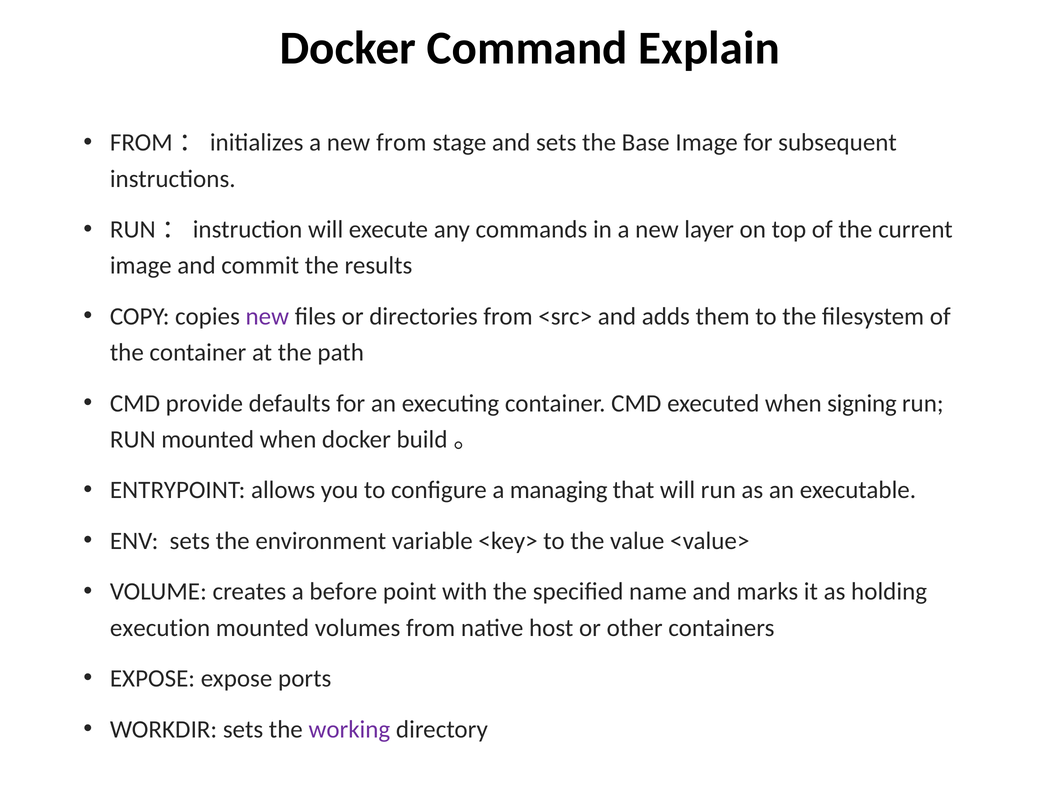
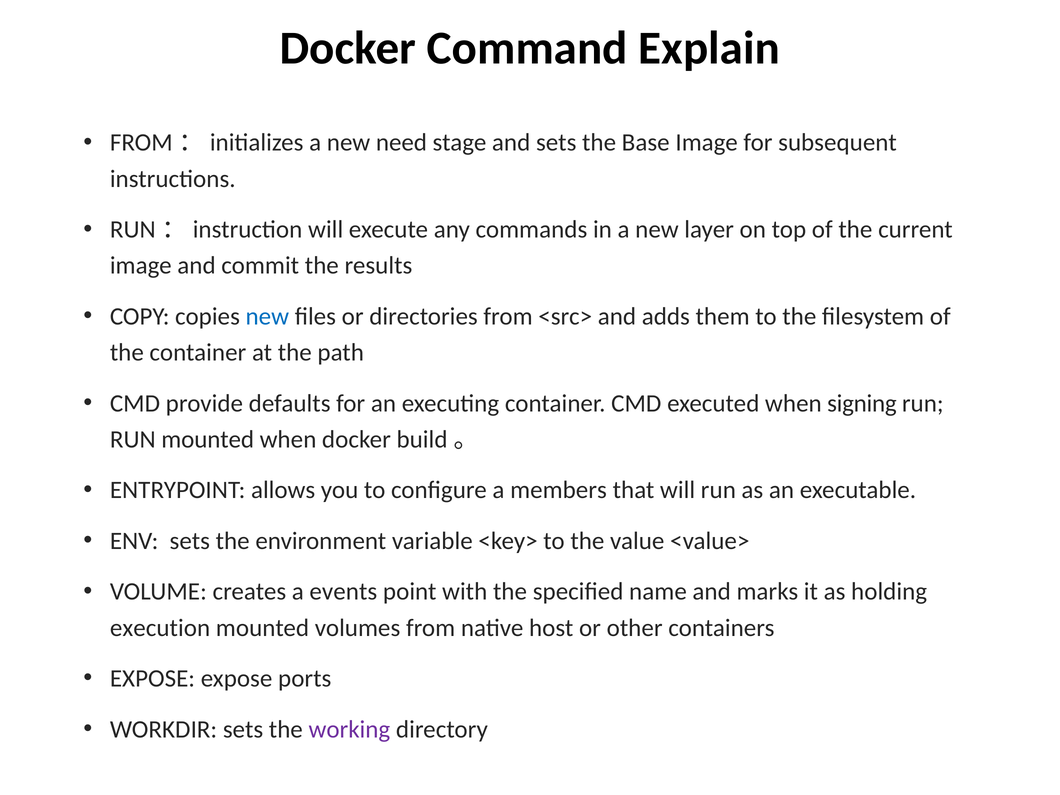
new from: from -> need
new at (267, 316) colour: purple -> blue
managing: managing -> members
before: before -> events
